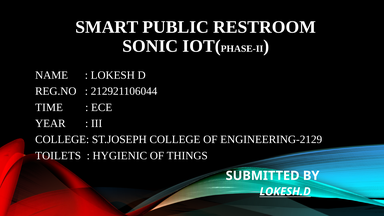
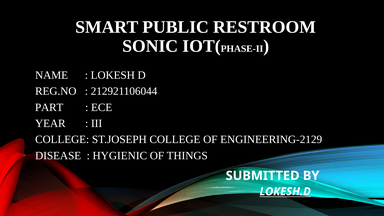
TIME: TIME -> PART
TOILETS: TOILETS -> DISEASE
